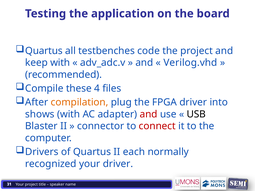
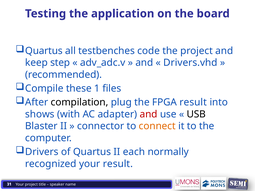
keep with: with -> step
Verilog.vhd: Verilog.vhd -> Drivers.vhd
these 4: 4 -> 1
compilation colour: orange -> black
FPGA driver: driver -> result
connect colour: red -> orange
your driver: driver -> result
